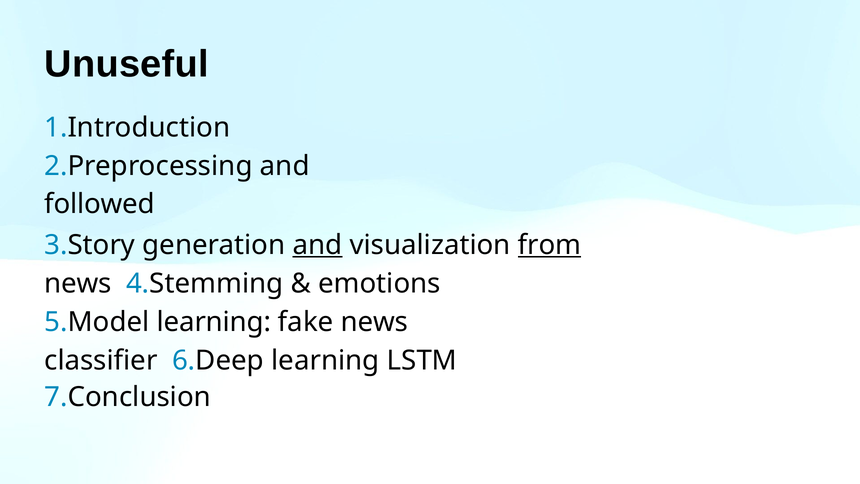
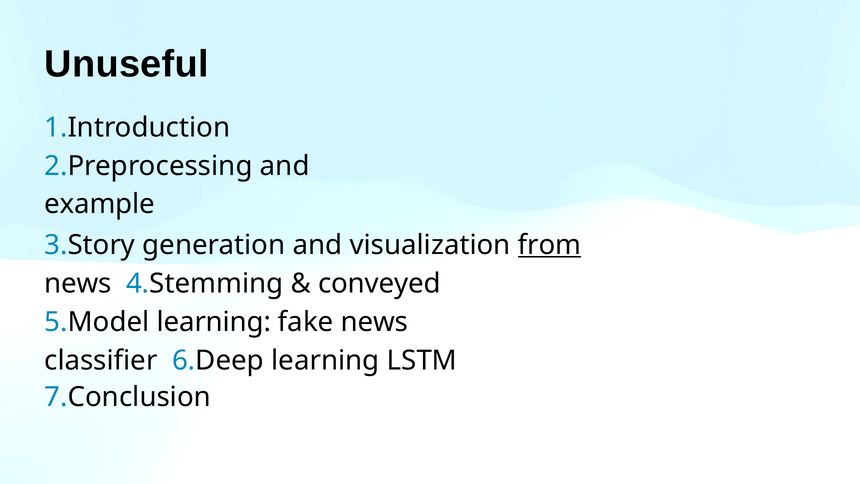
followed: followed -> example
and at (317, 245) underline: present -> none
emotions: emotions -> conveyed
